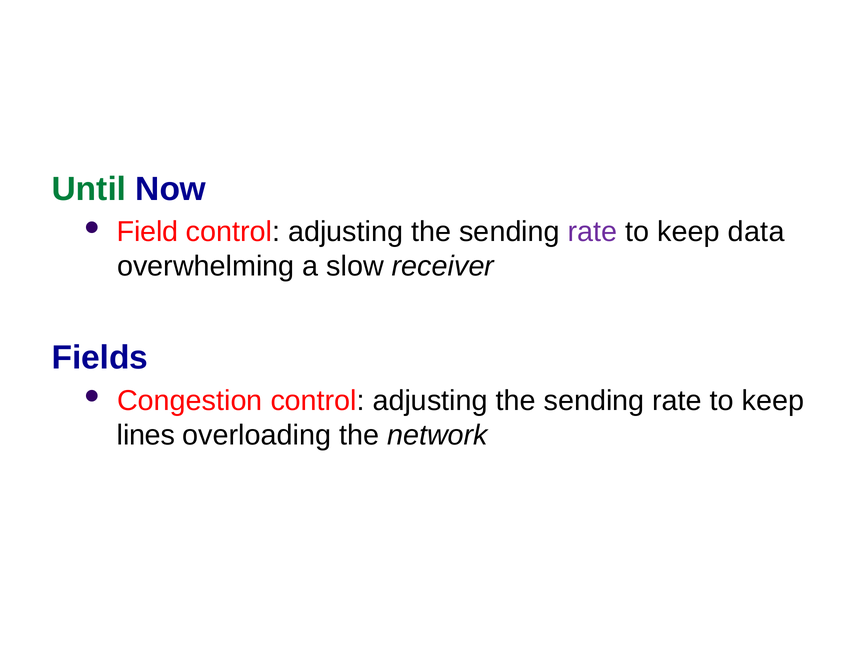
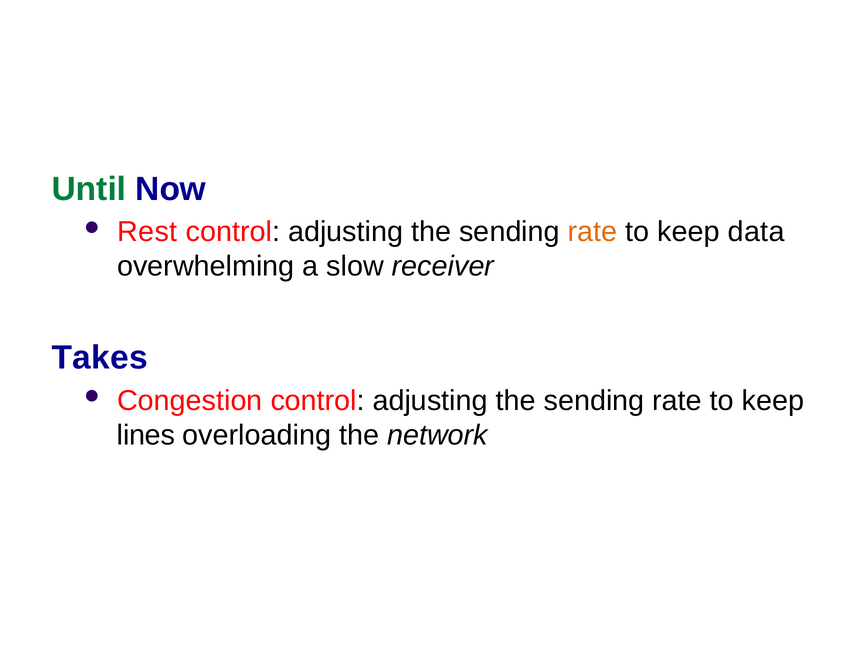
Field: Field -> Rest
rate at (593, 232) colour: purple -> orange
Fields: Fields -> Takes
